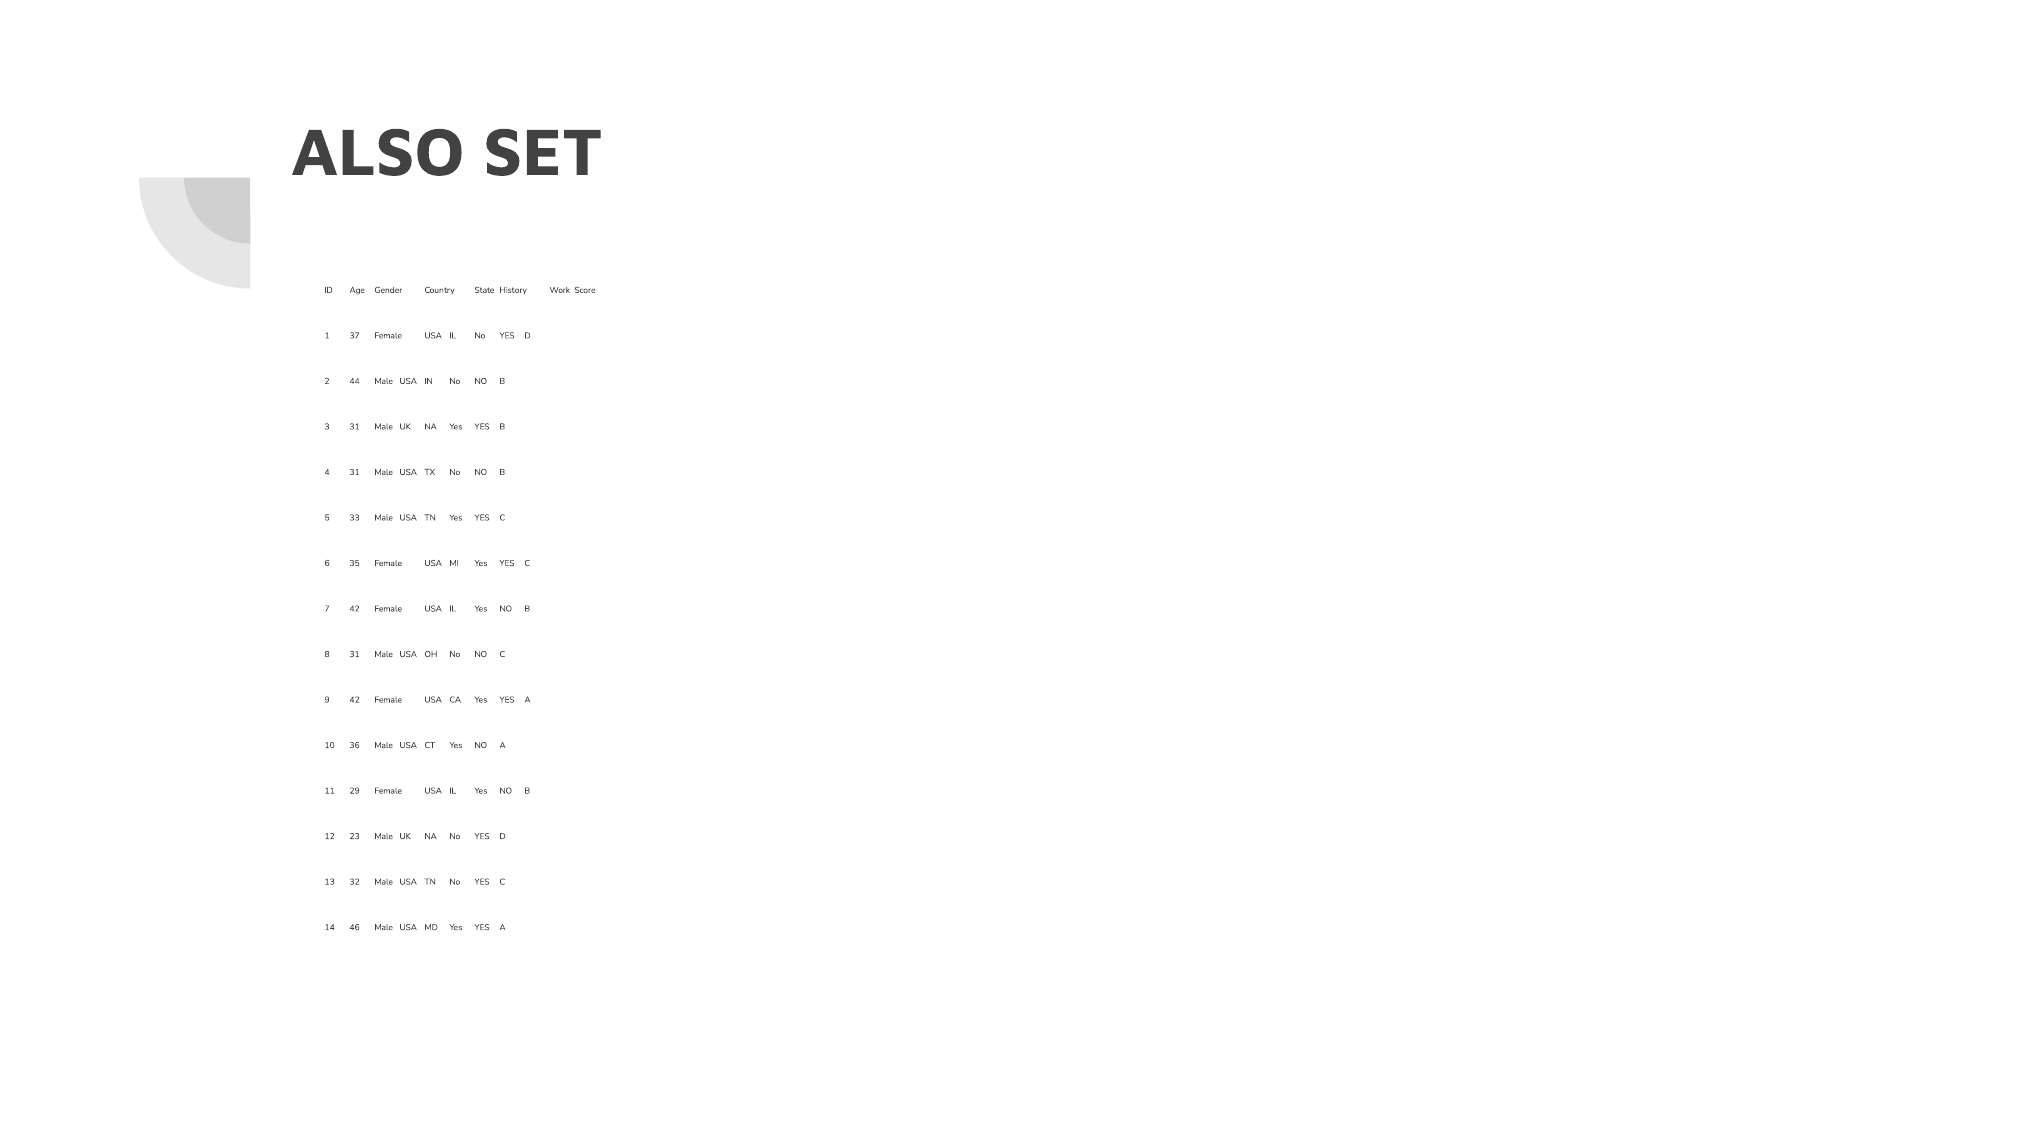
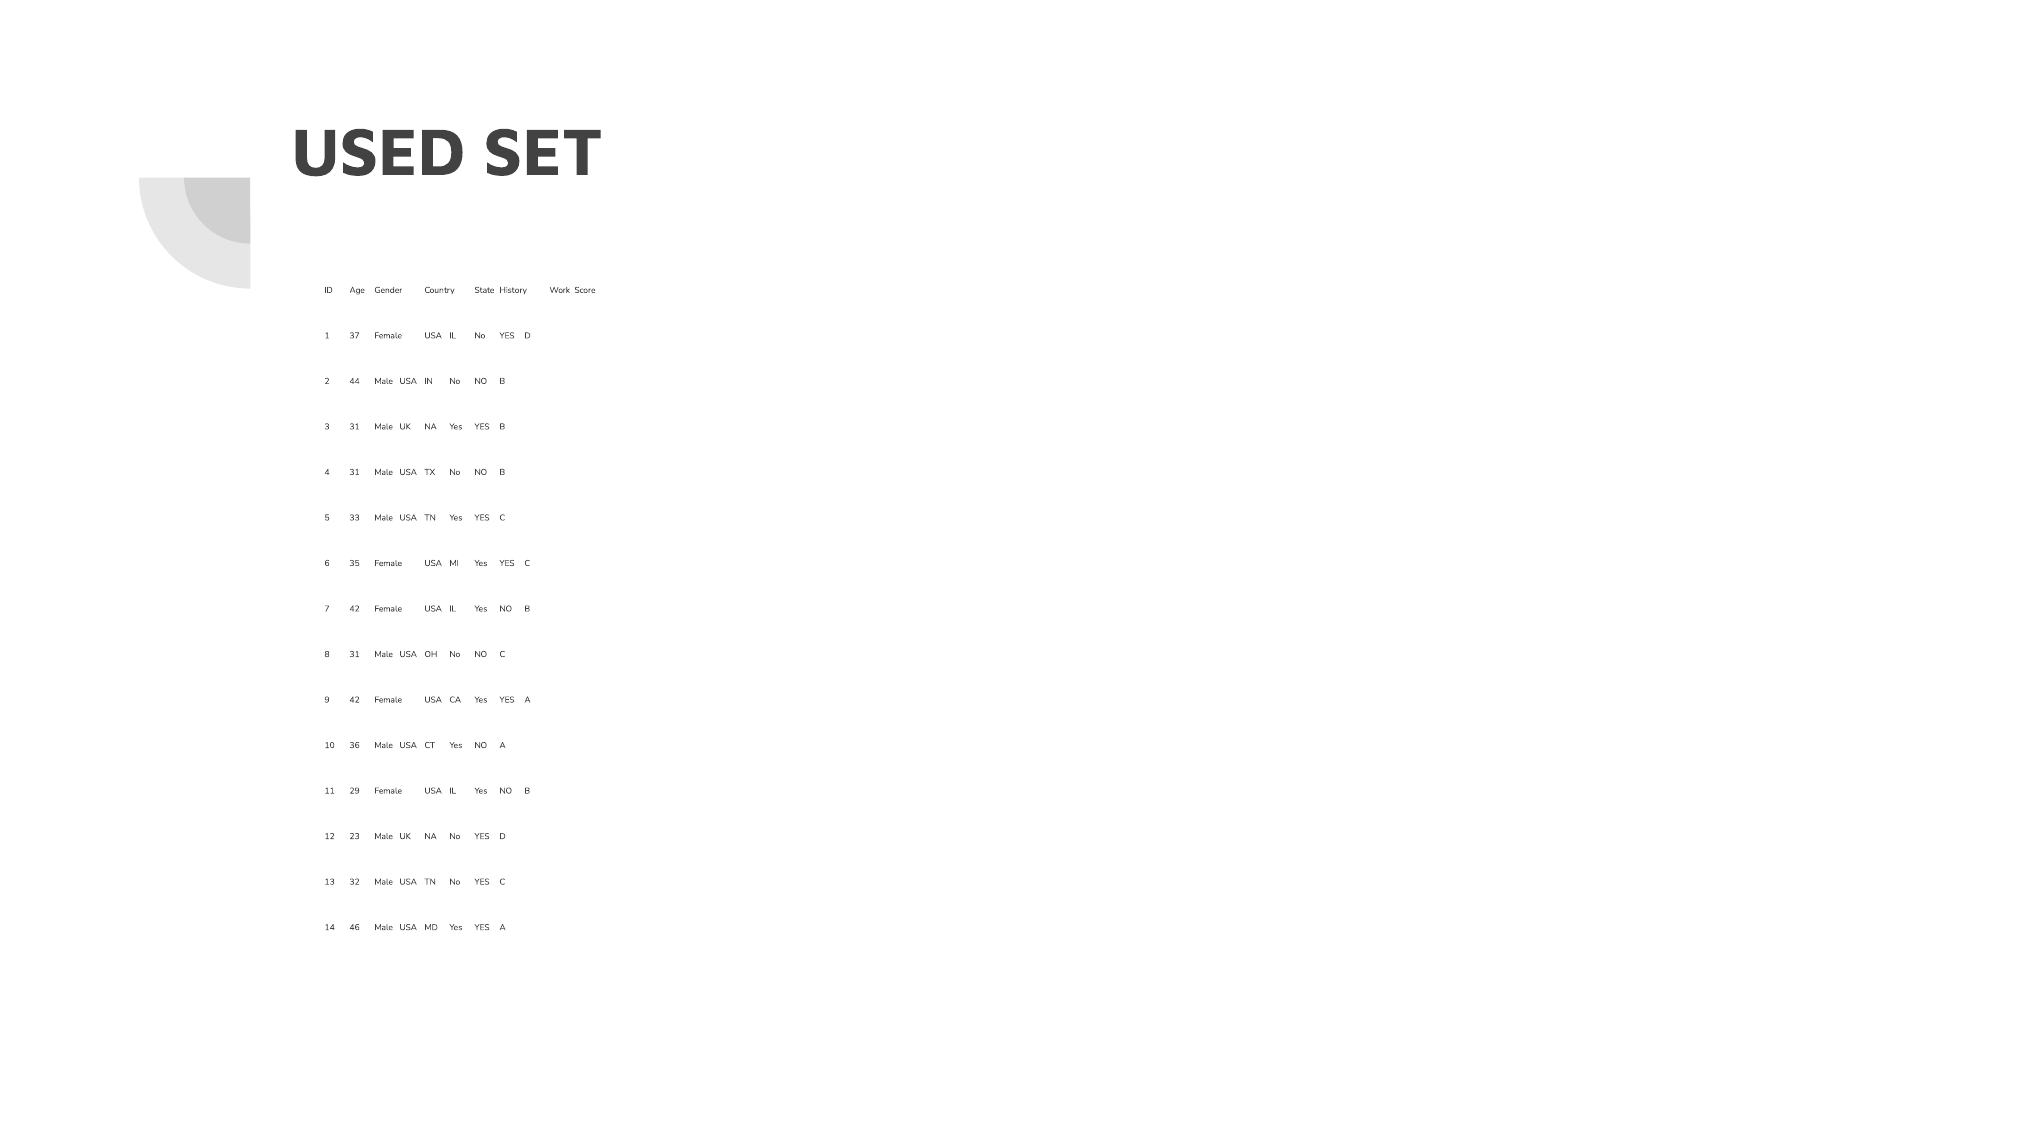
ALSO: ALSO -> USED
